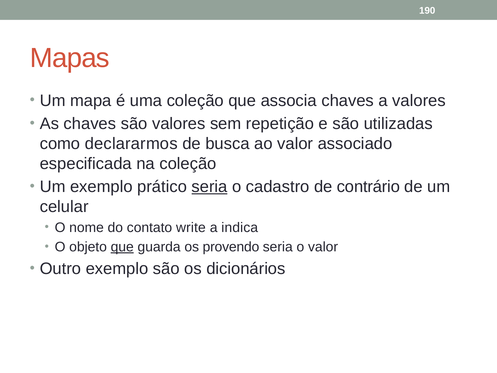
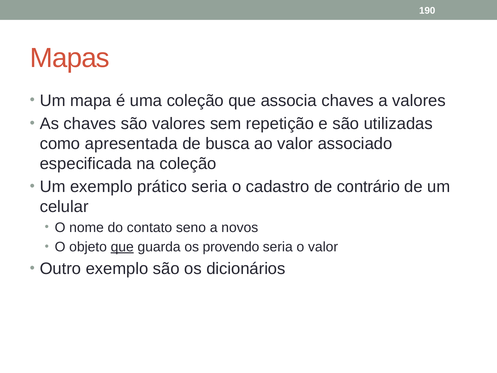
declararmos: declararmos -> apresentada
seria at (210, 187) underline: present -> none
write: write -> seno
indica: indica -> novos
